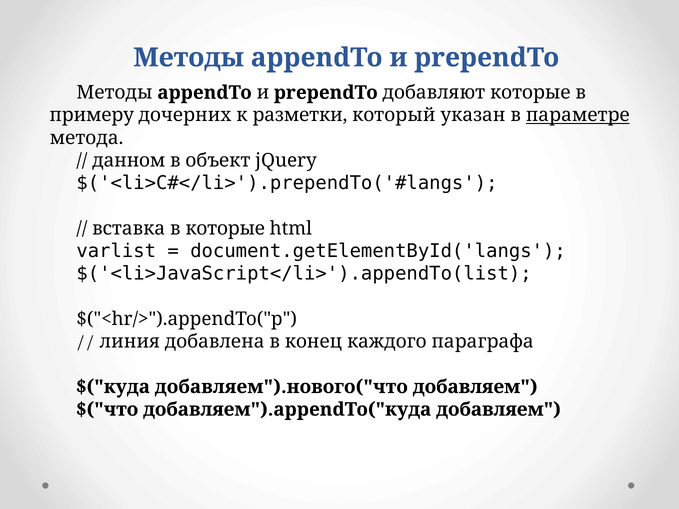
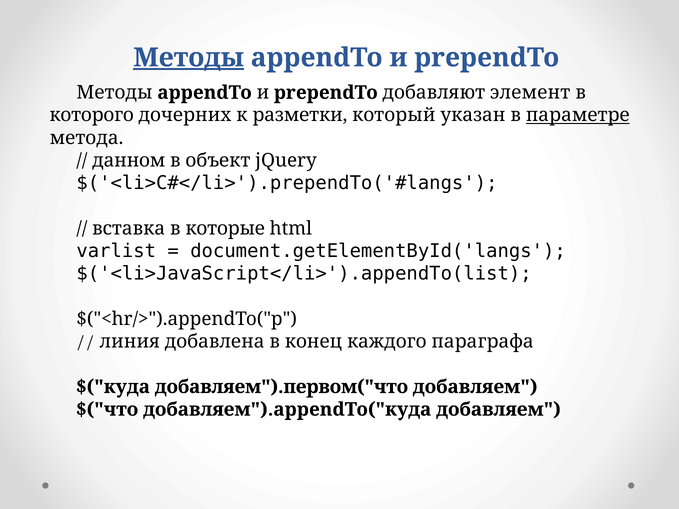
Методы at (189, 58) underline: none -> present
добавляют которые: которые -> элемент
примеру: примеру -> которого
добавляем").нового("что: добавляем").нового("что -> добавляем").первом("что
